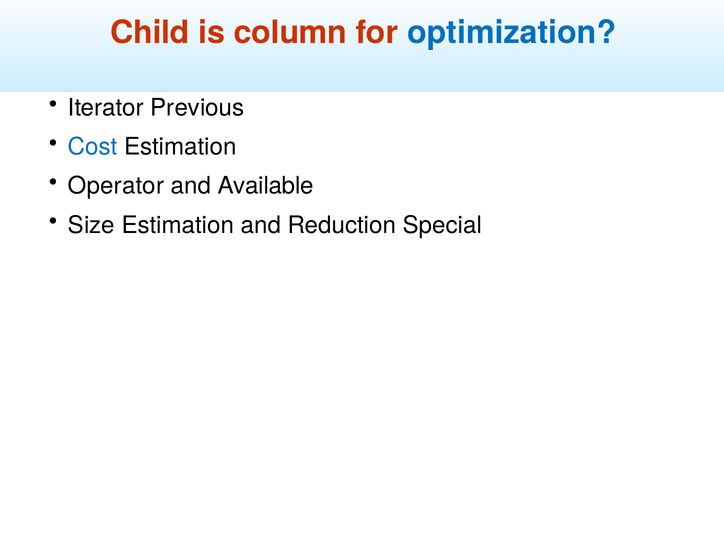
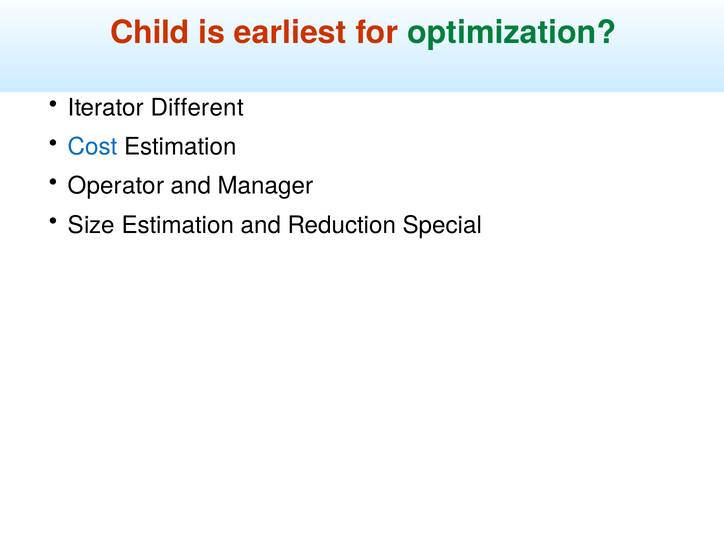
column: column -> earliest
optimization colour: blue -> green
Previous: Previous -> Different
Available: Available -> Manager
